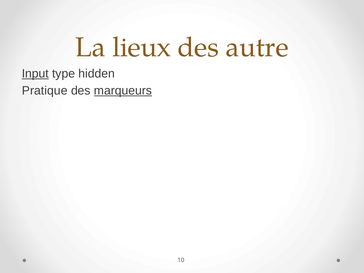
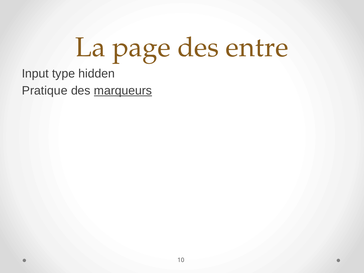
lieux: lieux -> page
autre: autre -> entre
Input underline: present -> none
